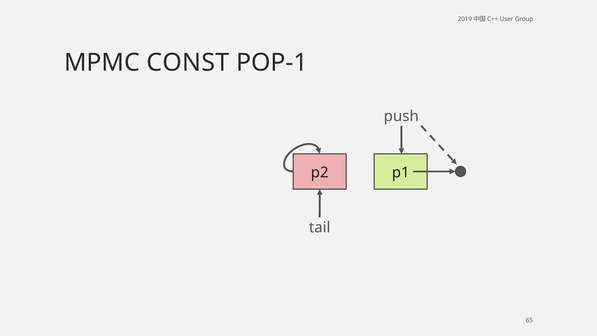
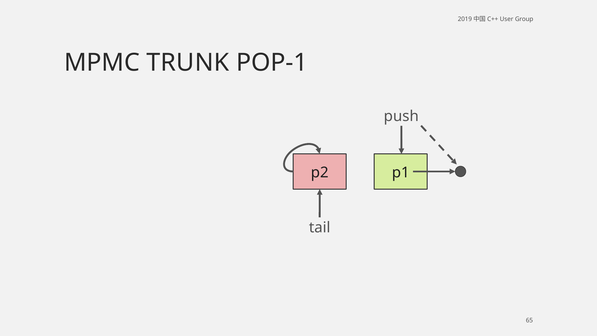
CONST: CONST -> TRUNK
